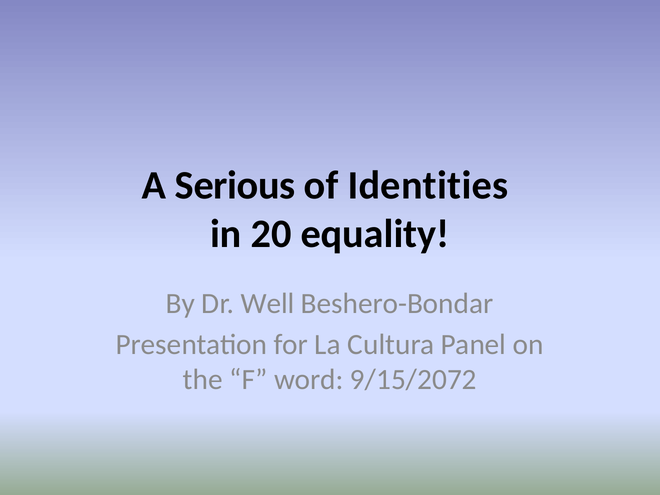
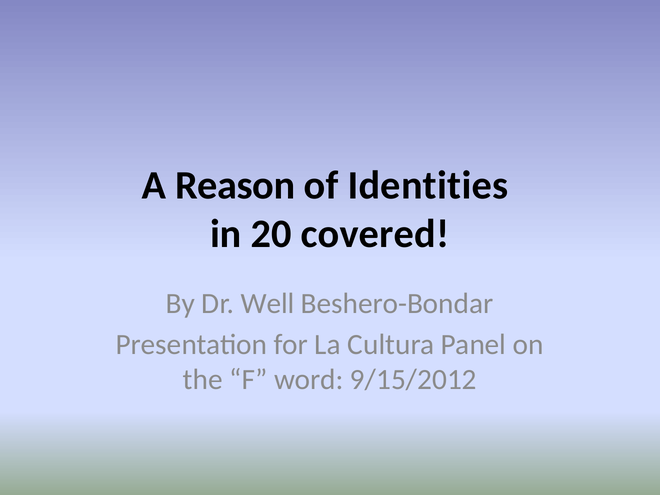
Serious: Serious -> Reason
equality: equality -> covered
9/15/2072: 9/15/2072 -> 9/15/2012
